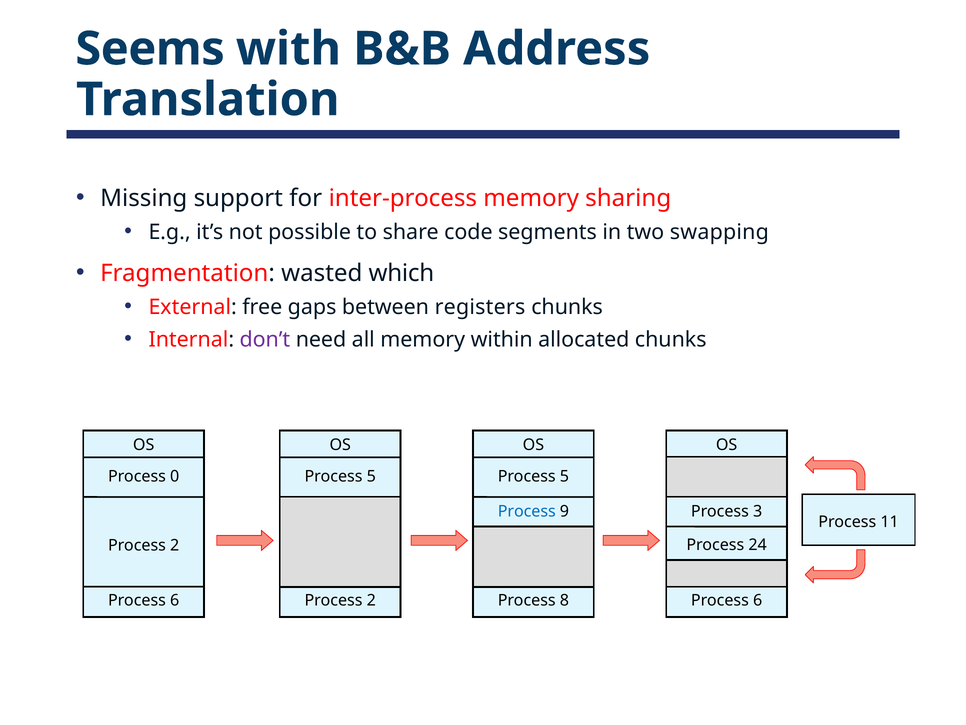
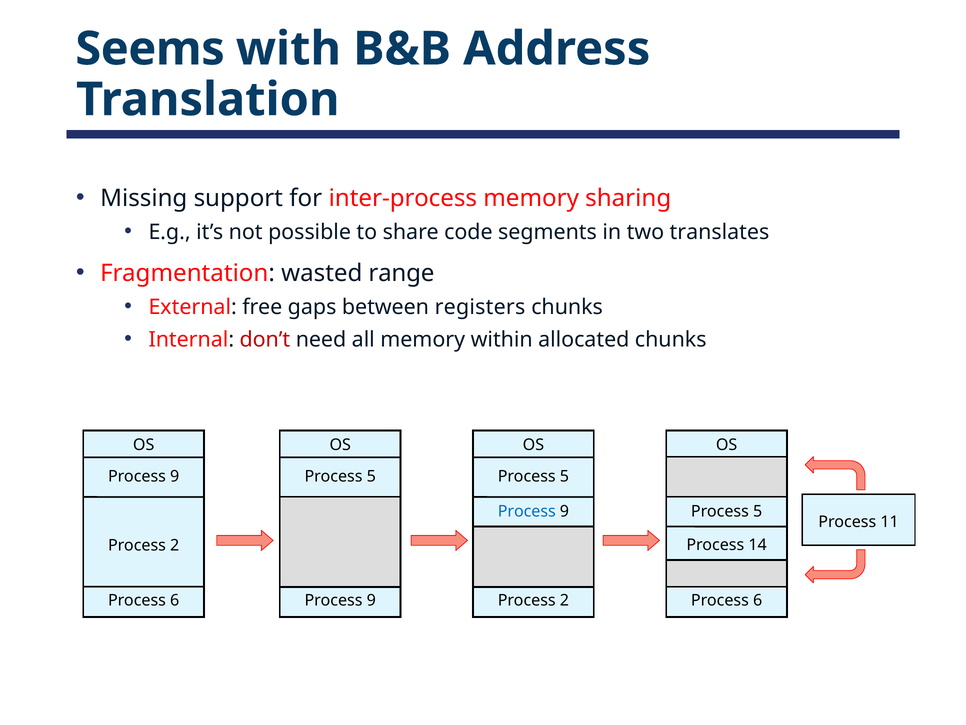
swapping: swapping -> translates
which: which -> range
don’t colour: purple -> red
0 at (175, 476): 0 -> 9
3 at (758, 511): 3 -> 5
24: 24 -> 14
2 at (371, 600): 2 -> 9
8 at (564, 600): 8 -> 2
